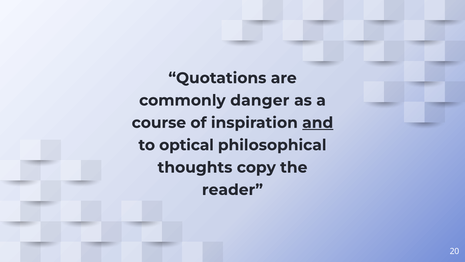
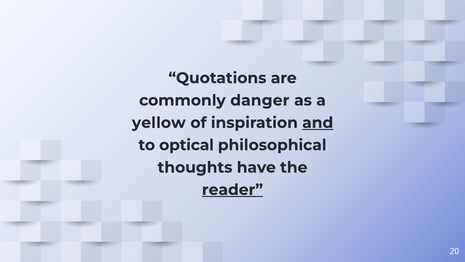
course: course -> yellow
copy: copy -> have
reader underline: none -> present
